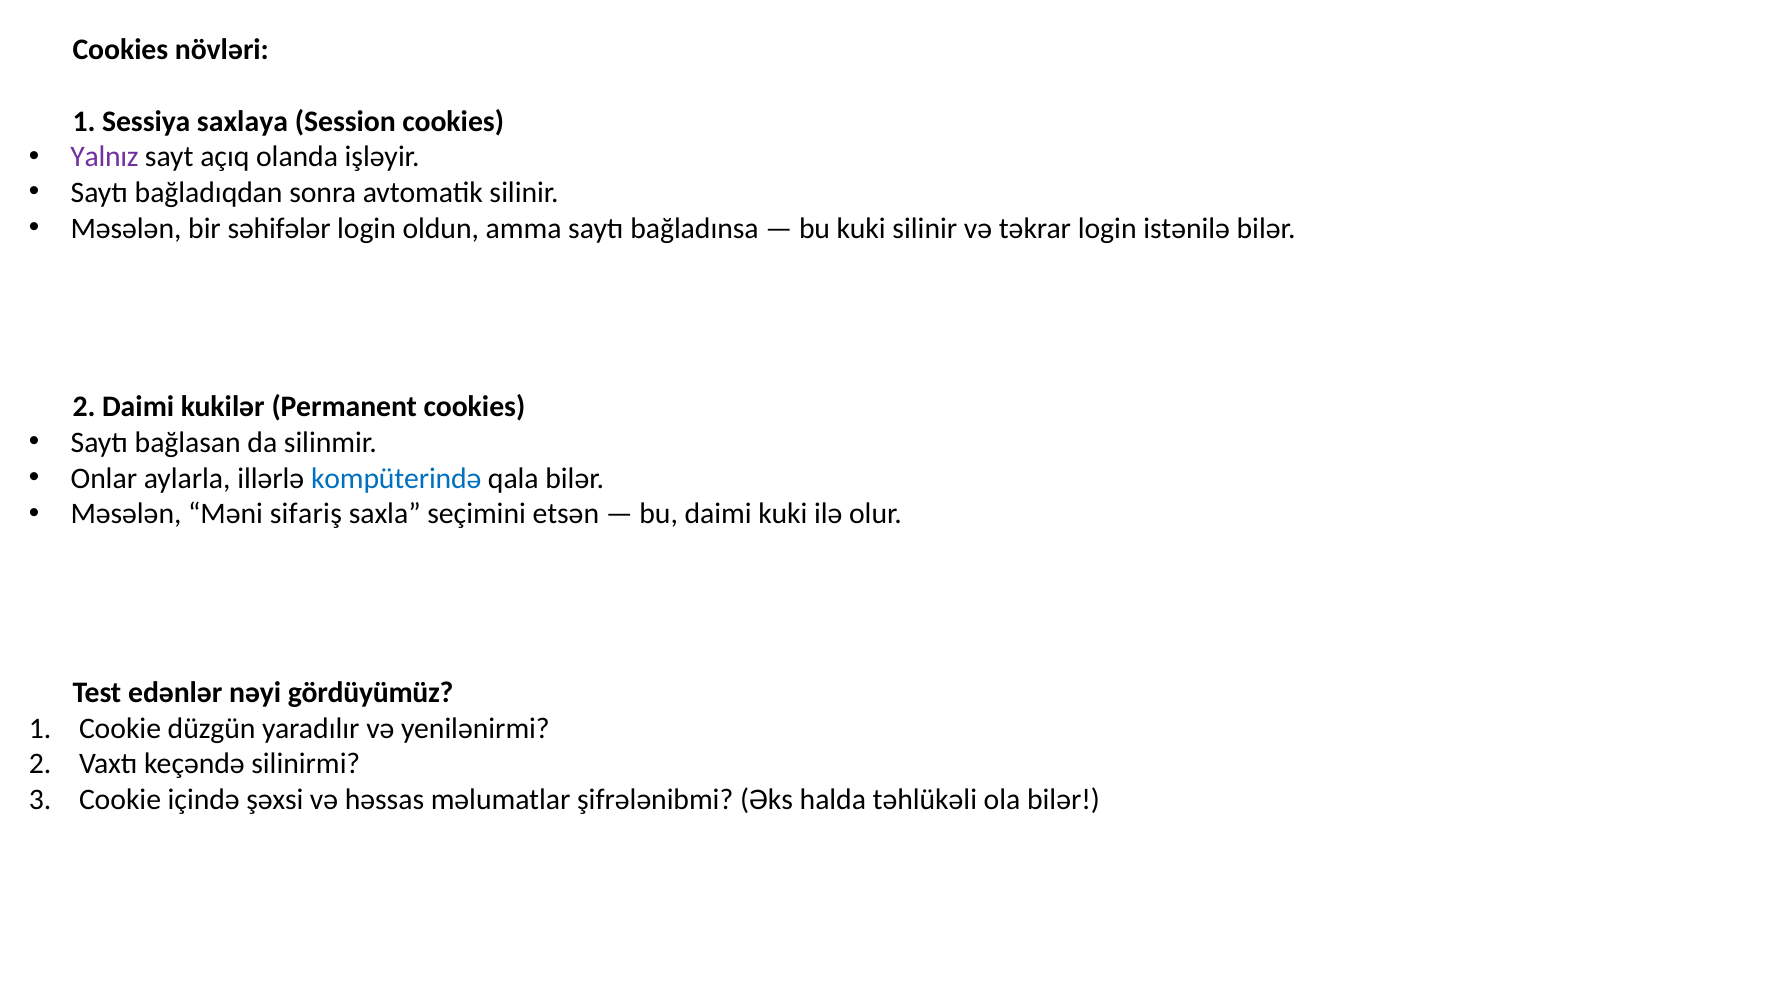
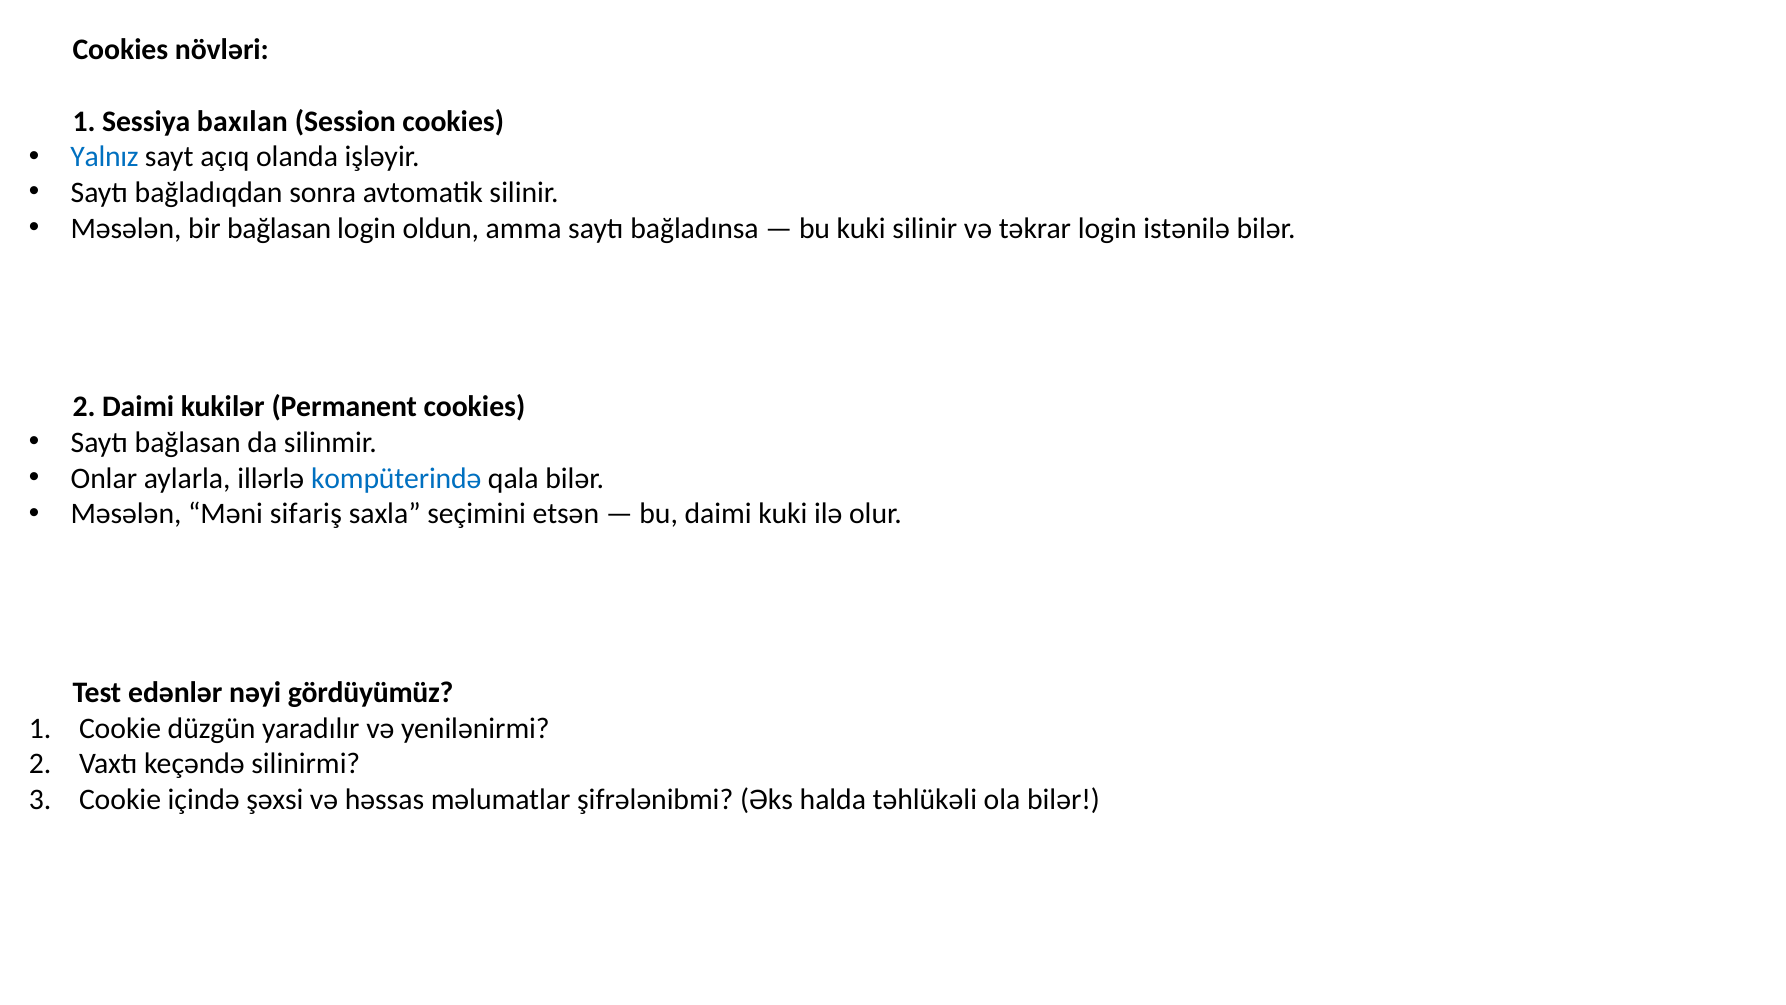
saxlaya: saxlaya -> baxılan
Yalnız colour: purple -> blue
bir səhifələr: səhifələr -> bağlasan
